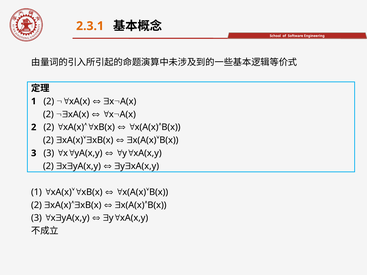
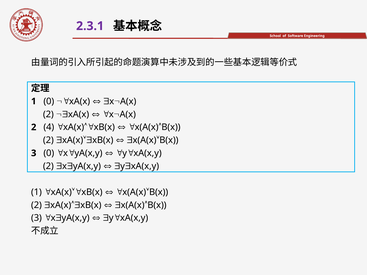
2.3.1 colour: orange -> purple
1 2: 2 -> 0
2 2: 2 -> 4
3 3: 3 -> 0
